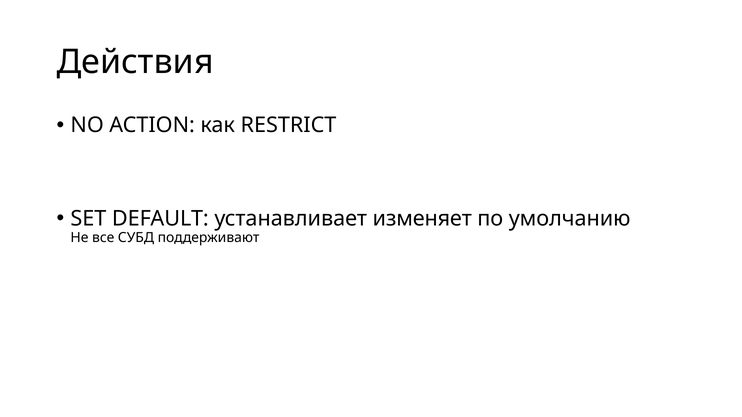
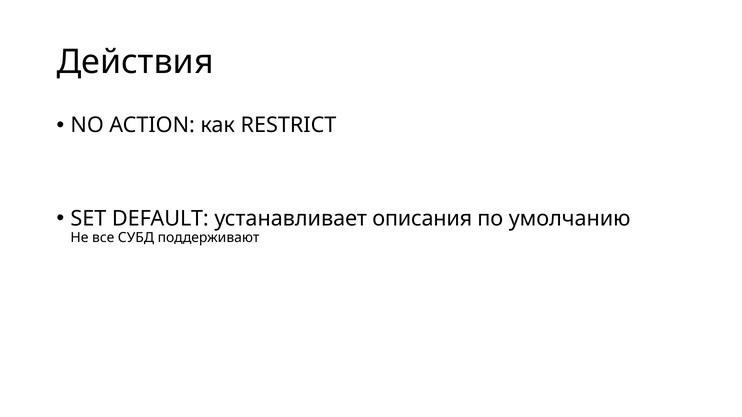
изменяет: изменяет -> описания
